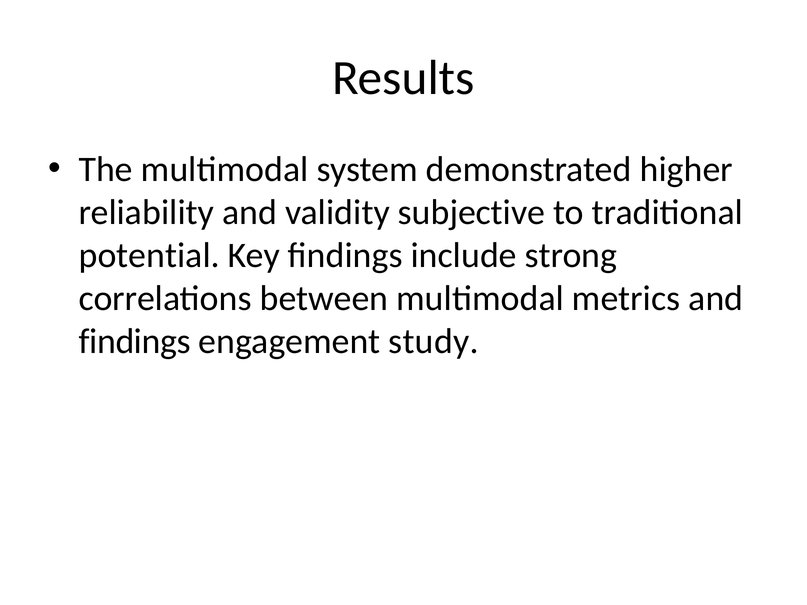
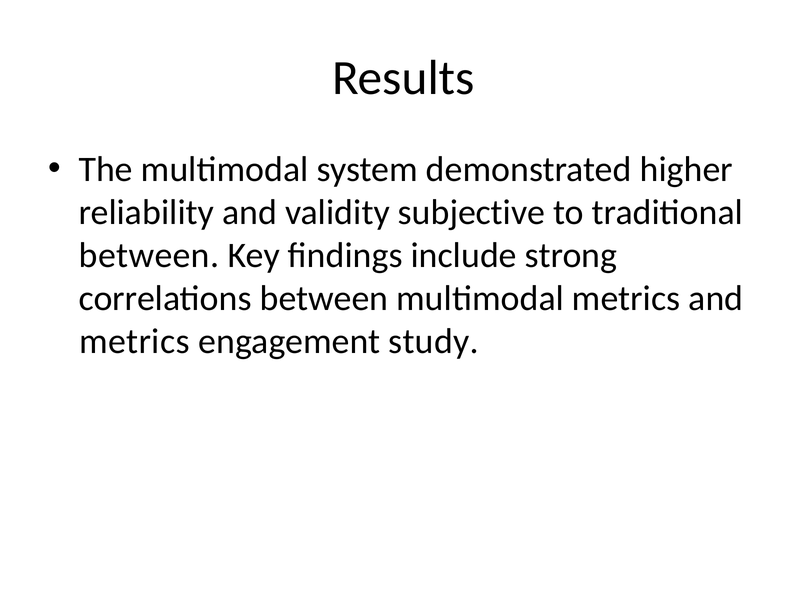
potential at (149, 255): potential -> between
findings at (135, 341): findings -> metrics
